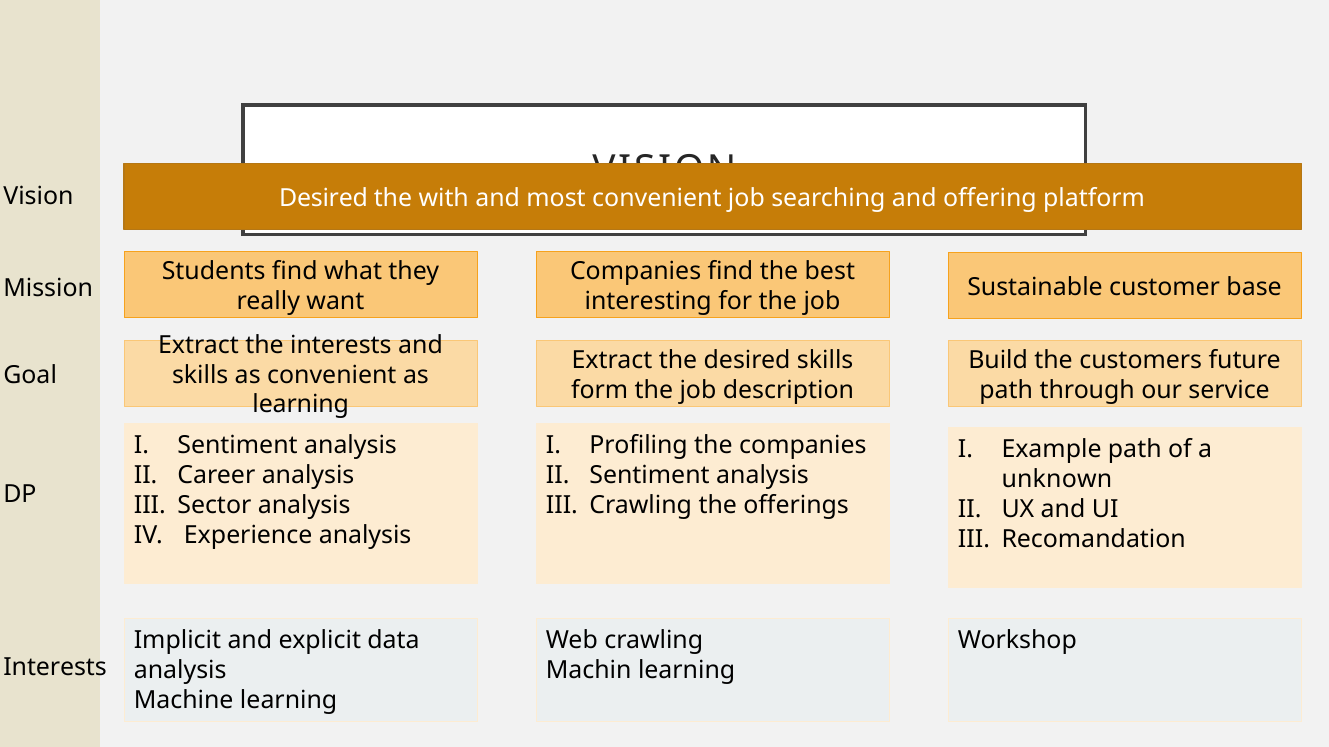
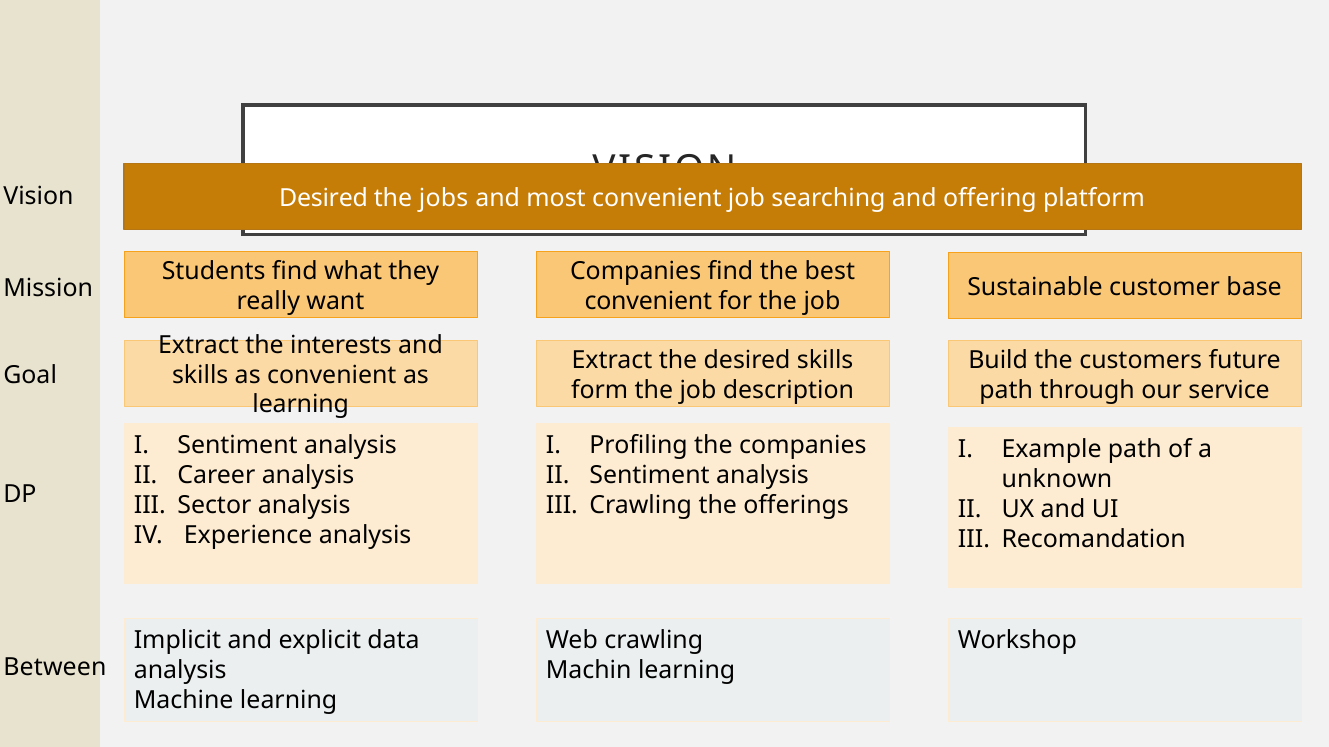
with: with -> jobs
interesting at (648, 302): interesting -> convenient
Interests at (55, 667): Interests -> Between
